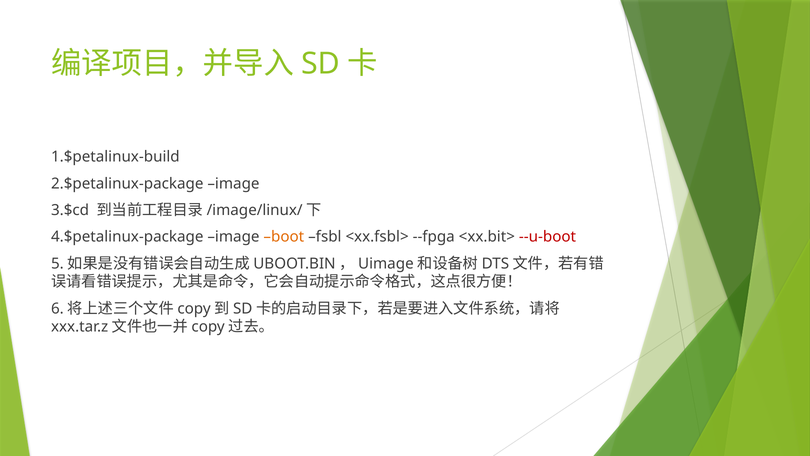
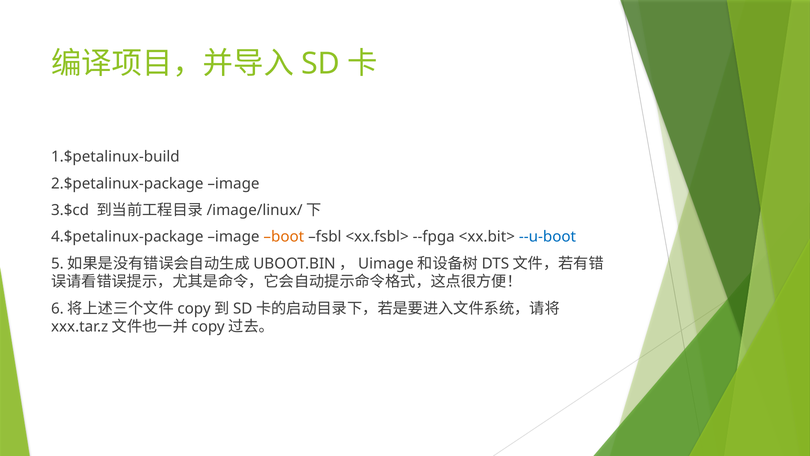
--u-boot colour: red -> blue
